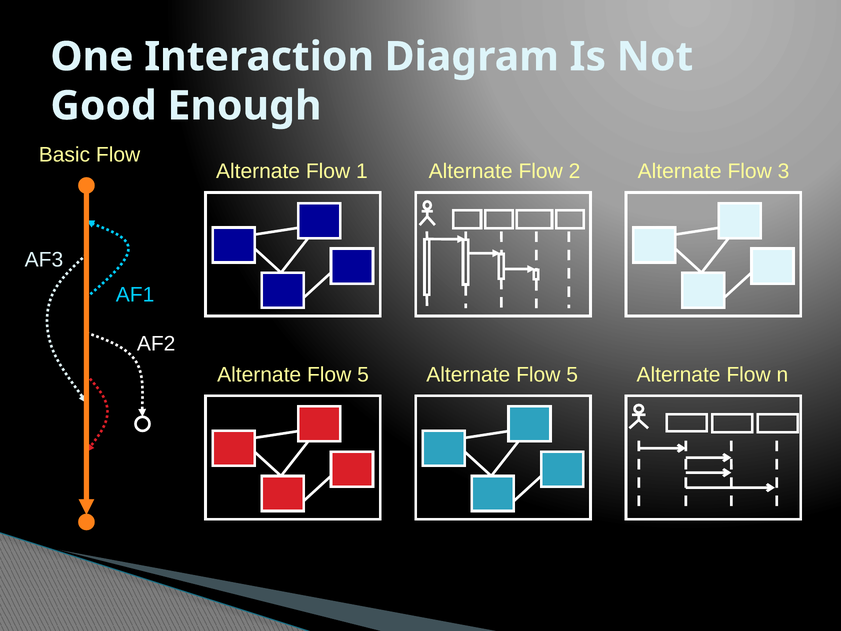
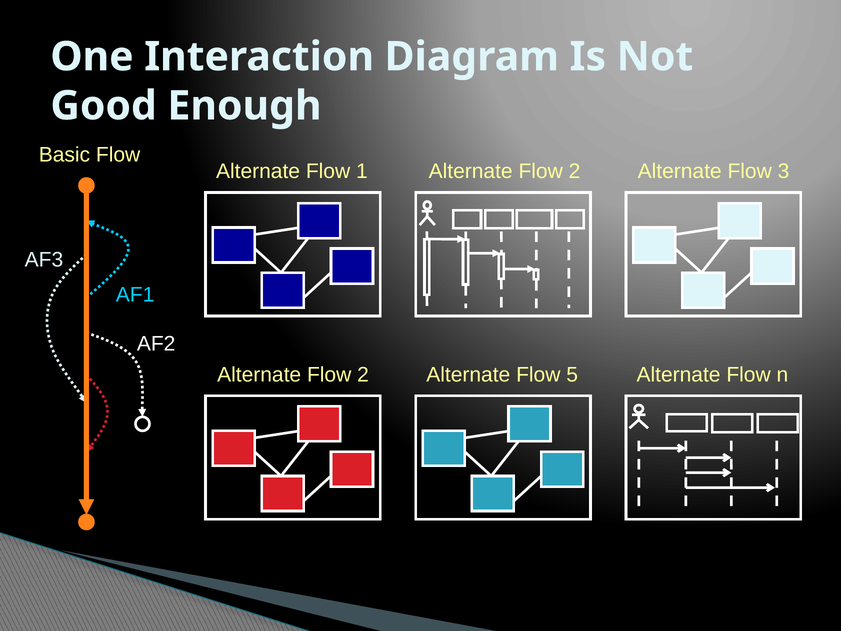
5 at (363, 375): 5 -> 2
